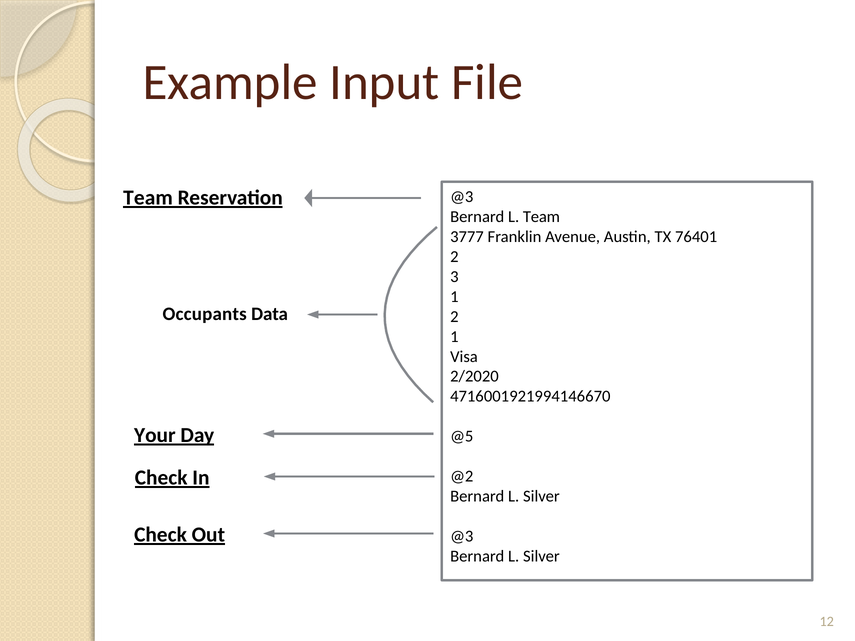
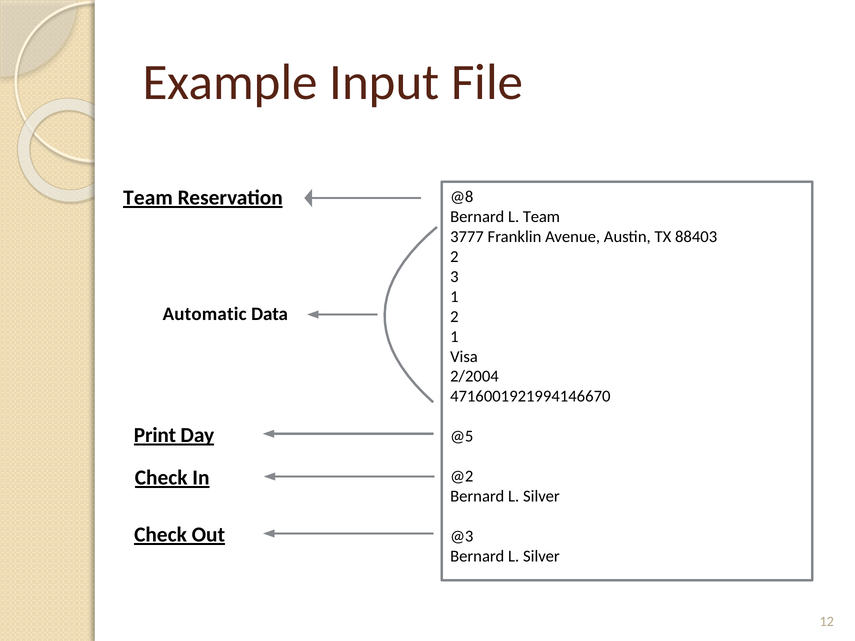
@3 at (462, 197): @3 -> @8
76401: 76401 -> 88403
Occupants: Occupants -> Automatic
2/2020: 2/2020 -> 2/2004
Your: Your -> Print
